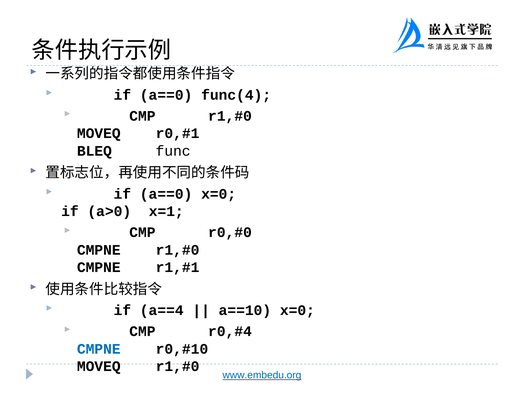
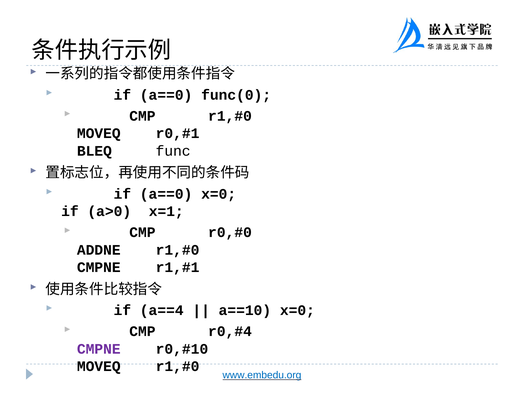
func(4: func(4 -> func(0
CMPNE at (99, 250): CMPNE -> ADDNE
CMPNE at (99, 349) colour: blue -> purple
